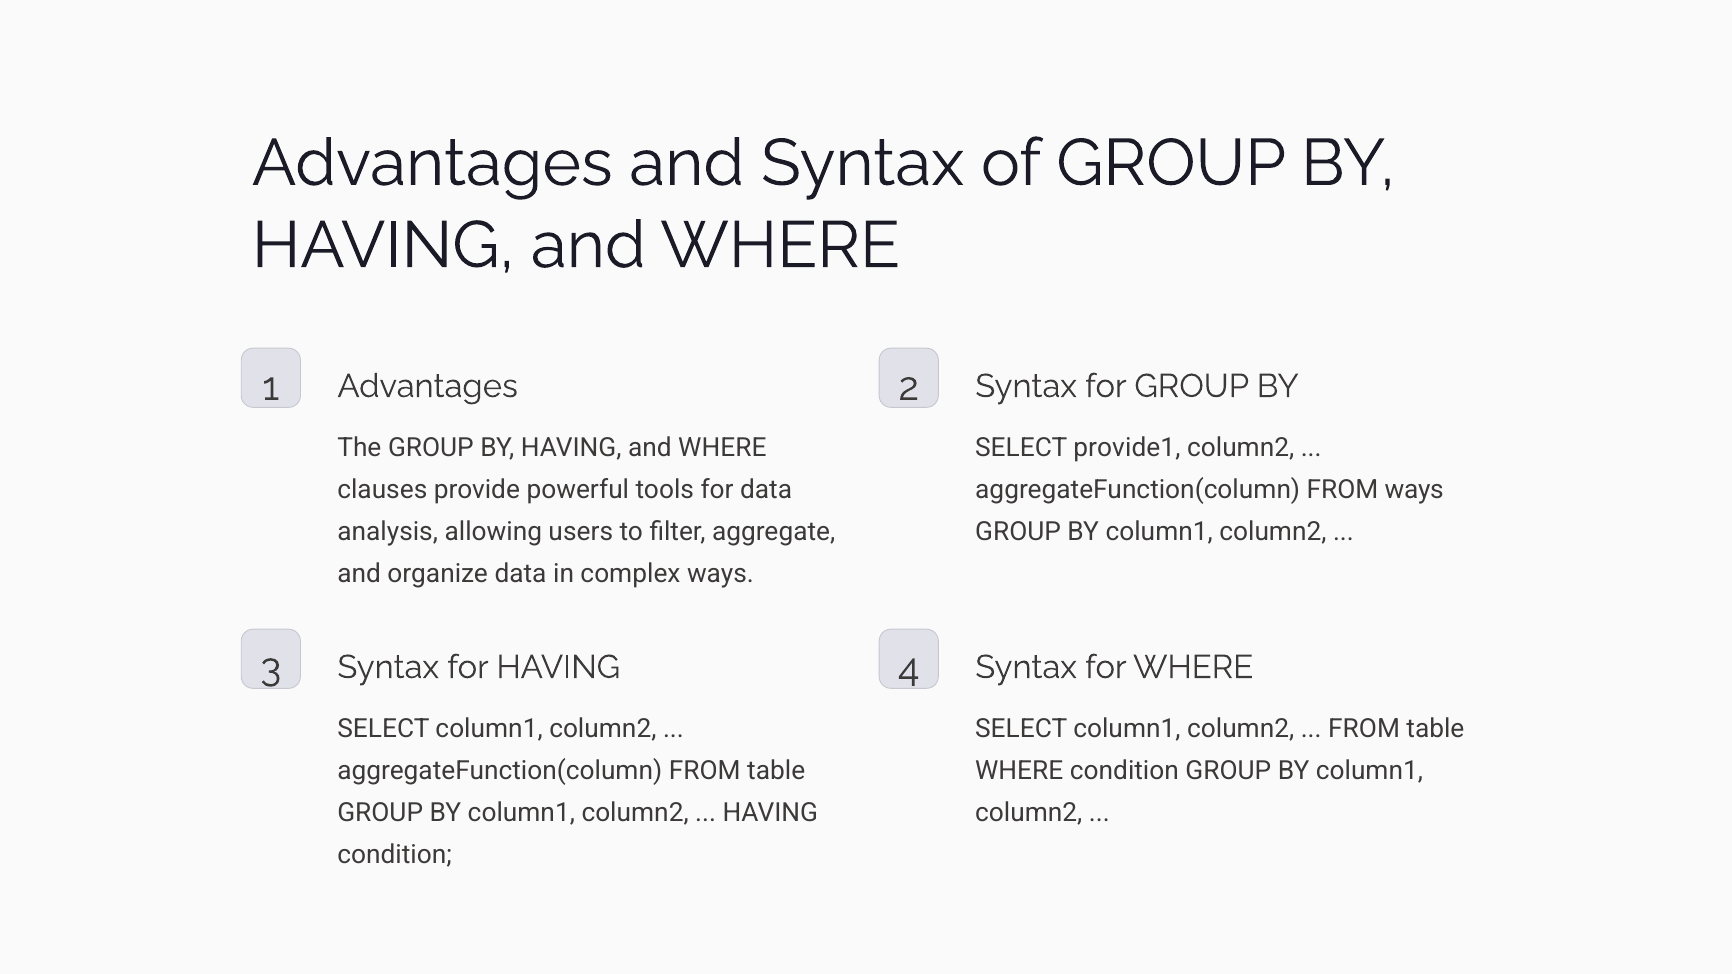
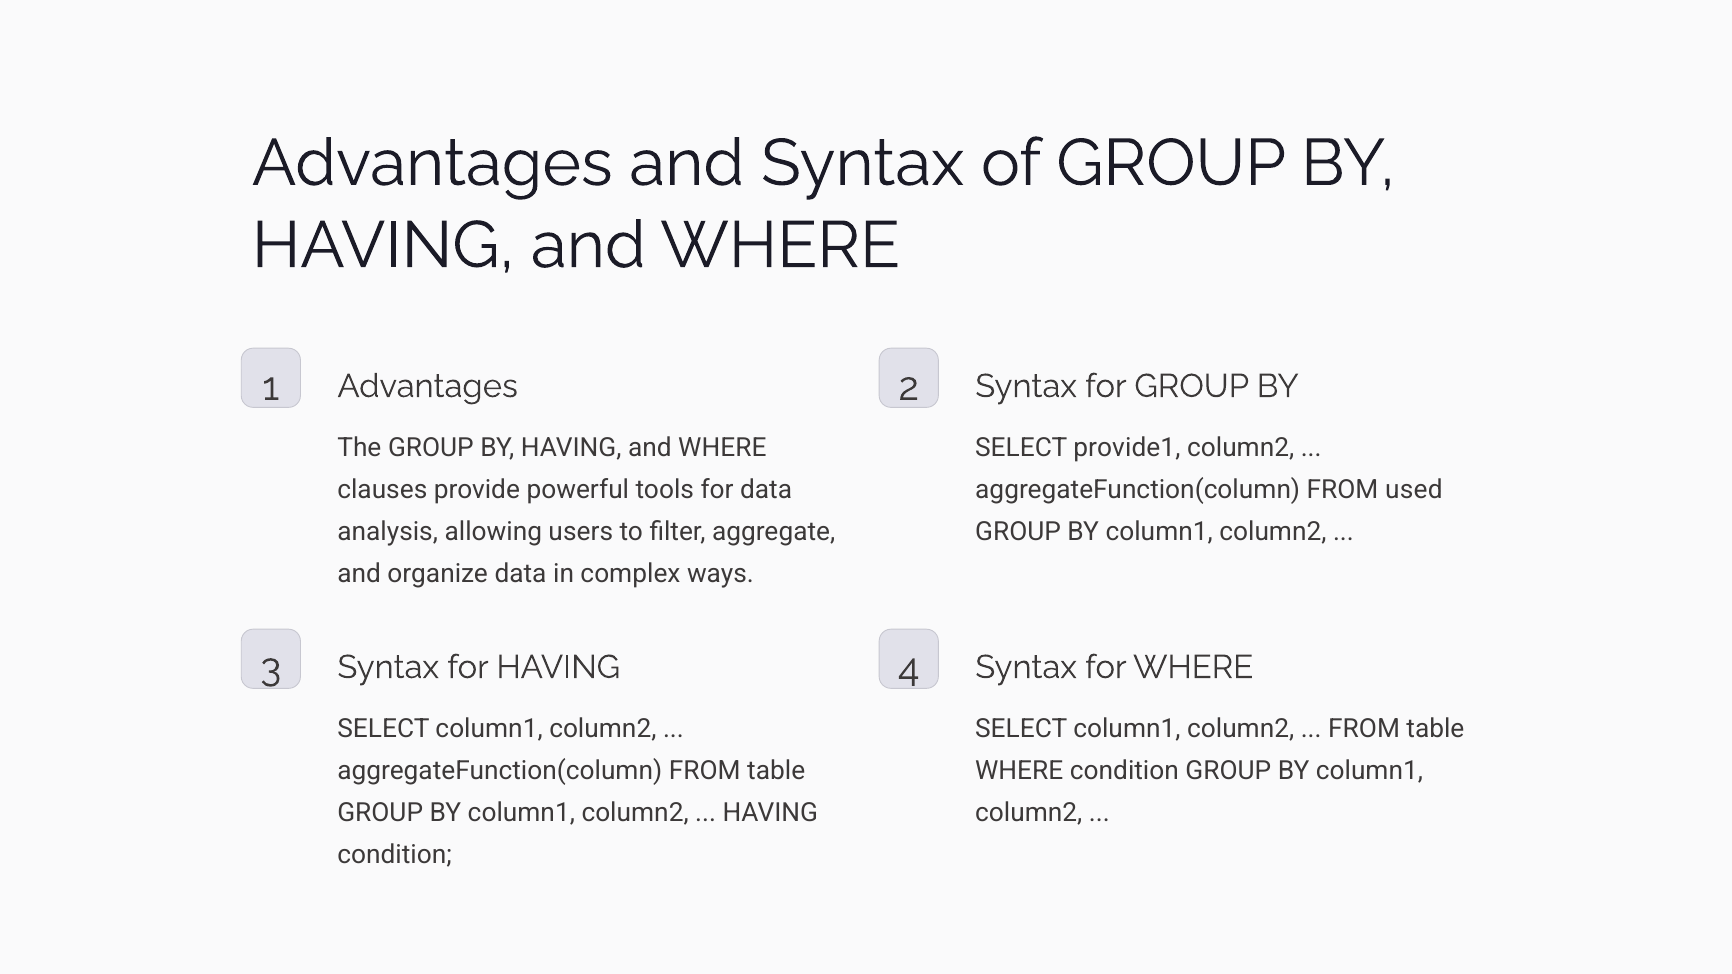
FROM ways: ways -> used
